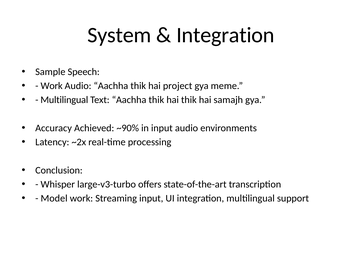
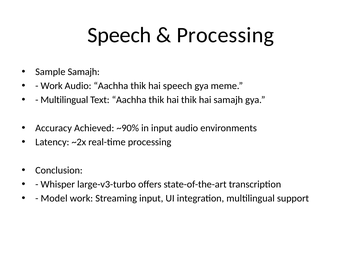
System at (119, 35): System -> Speech
Integration at (225, 35): Integration -> Processing
Sample Speech: Speech -> Samajh
hai project: project -> speech
